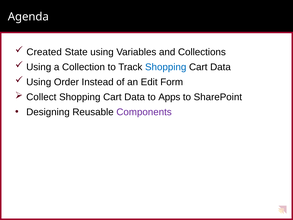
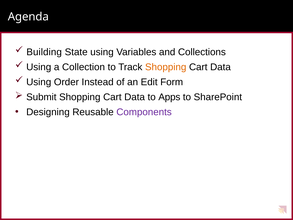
Created: Created -> Building
Shopping at (166, 67) colour: blue -> orange
Collect: Collect -> Submit
